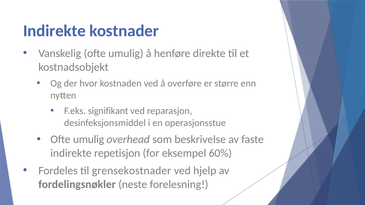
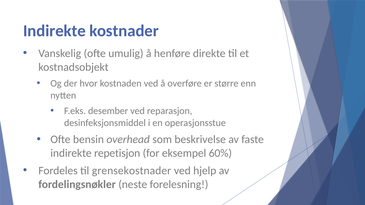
signifikant: signifikant -> desember
umulig at (89, 140): umulig -> bensin
